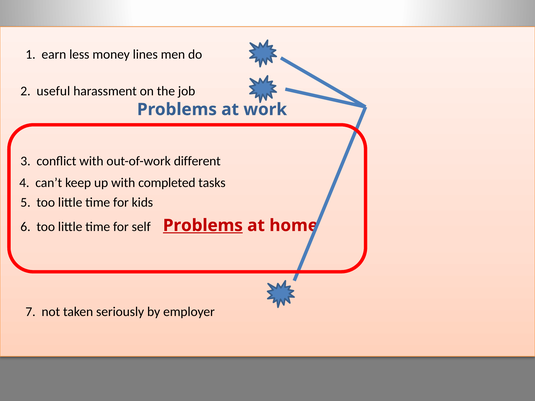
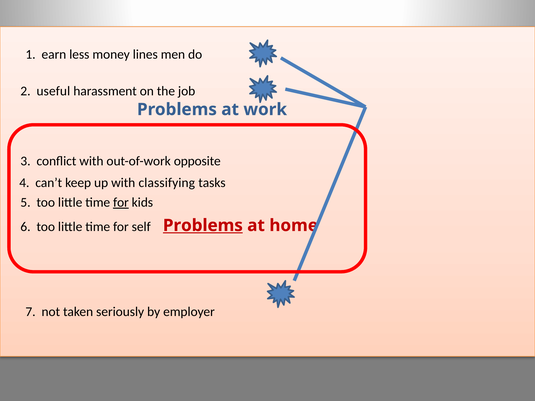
different: different -> opposite
completed: completed -> classifying
for at (121, 203) underline: none -> present
